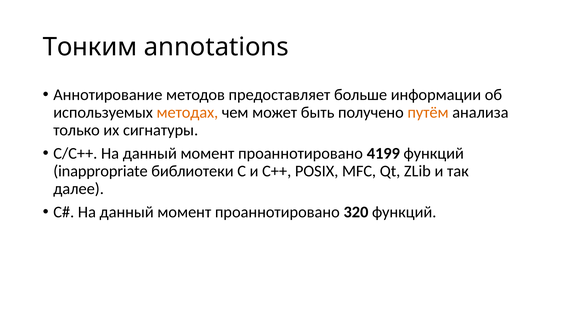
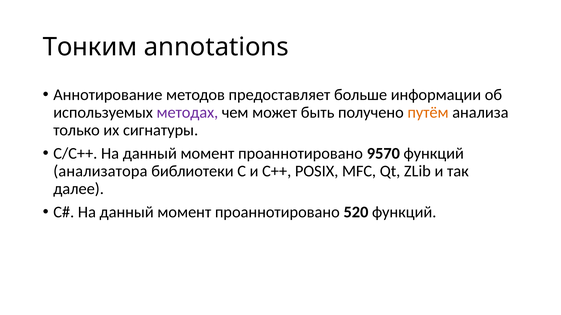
методах colour: orange -> purple
4199: 4199 -> 9570
inappropriate: inappropriate -> анализатора
320: 320 -> 520
